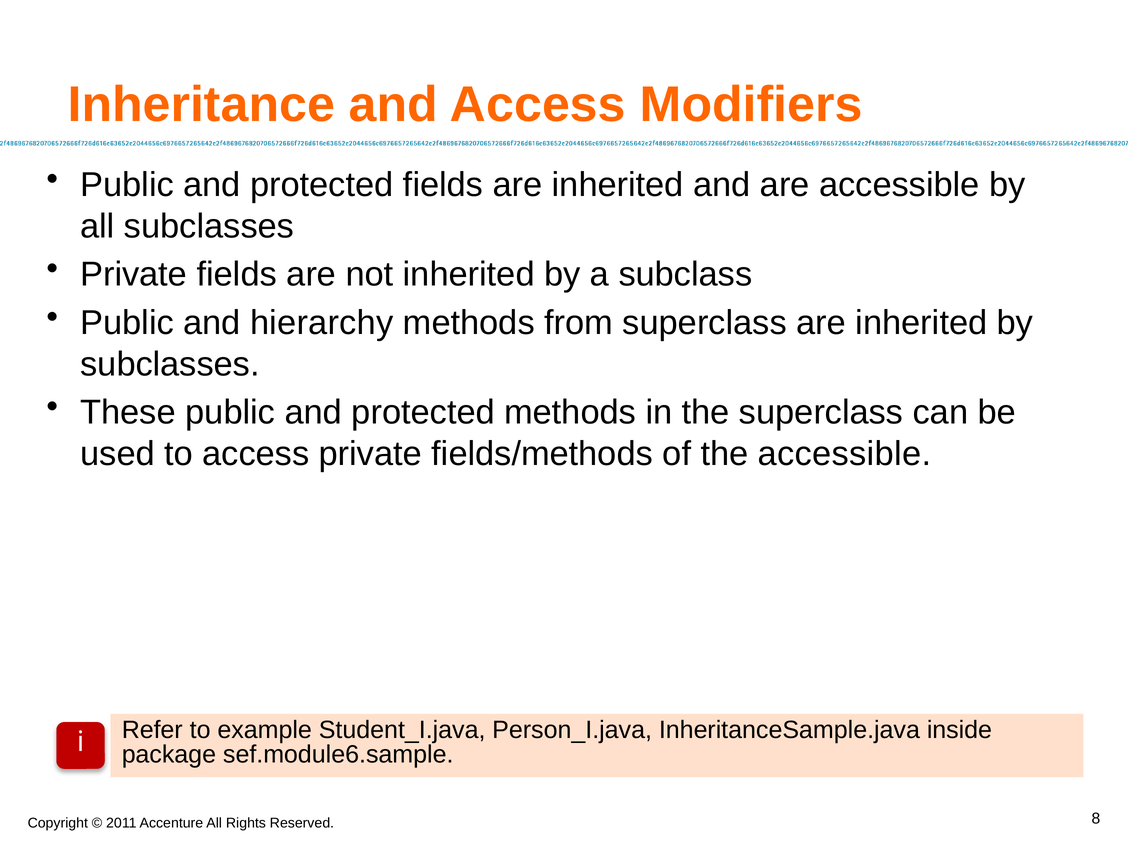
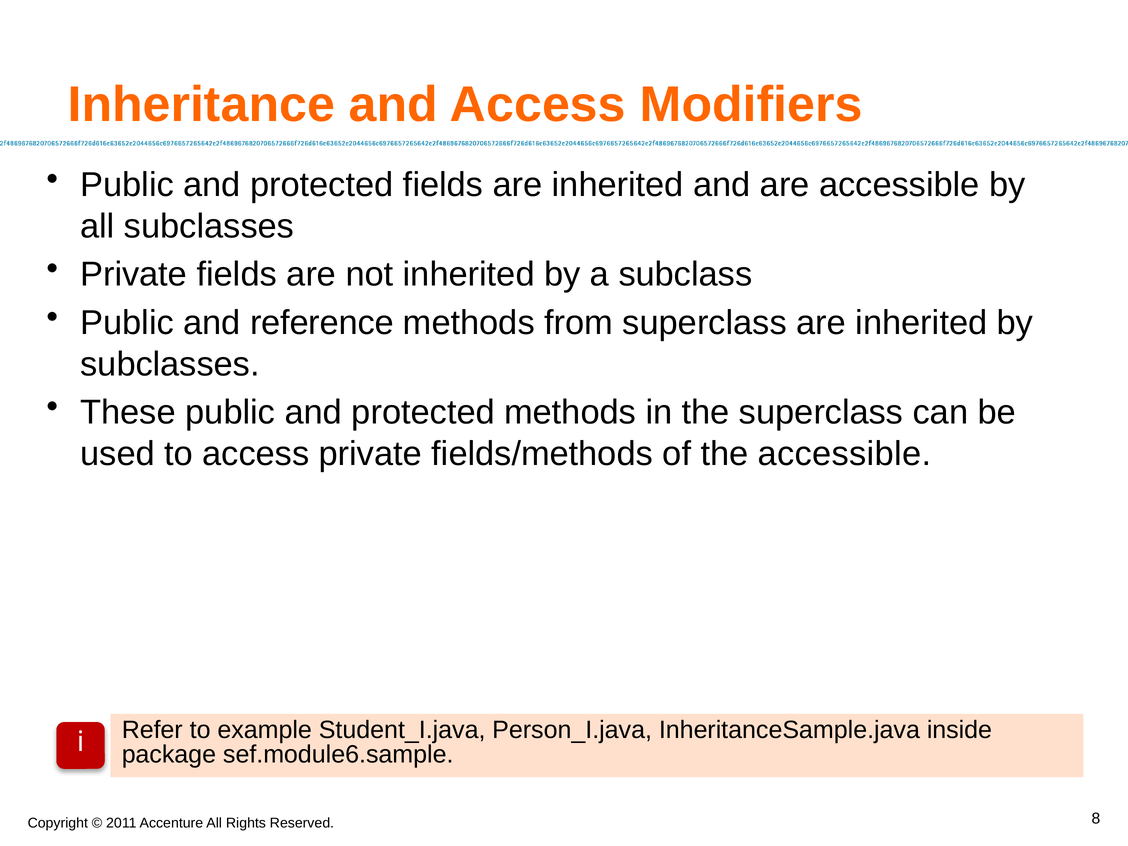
hierarchy: hierarchy -> reference
